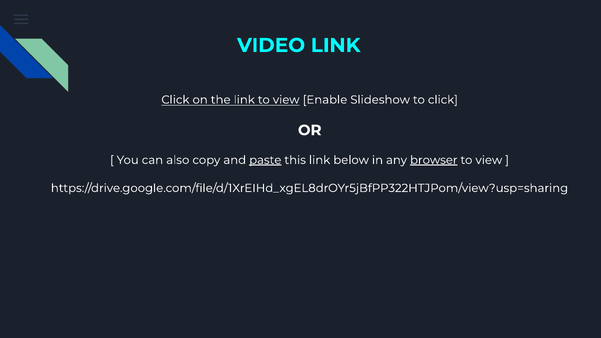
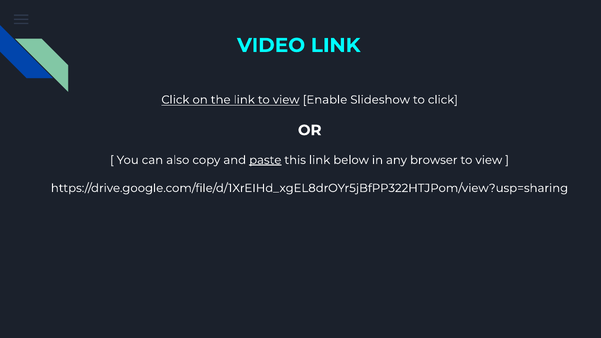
browser underline: present -> none
